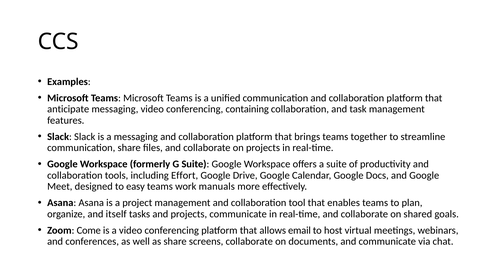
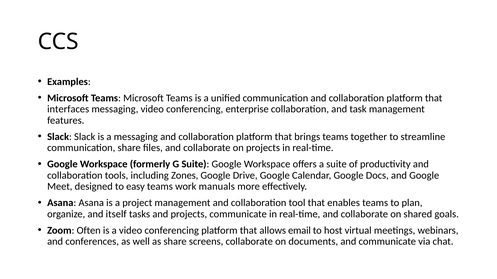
anticipate: anticipate -> interfaces
containing: containing -> enterprise
Effort: Effort -> Zones
Come: Come -> Often
